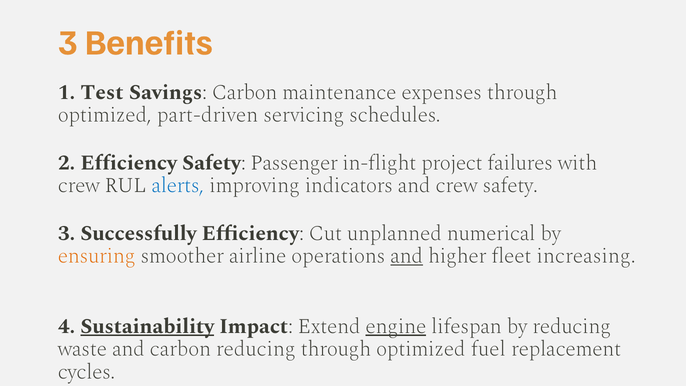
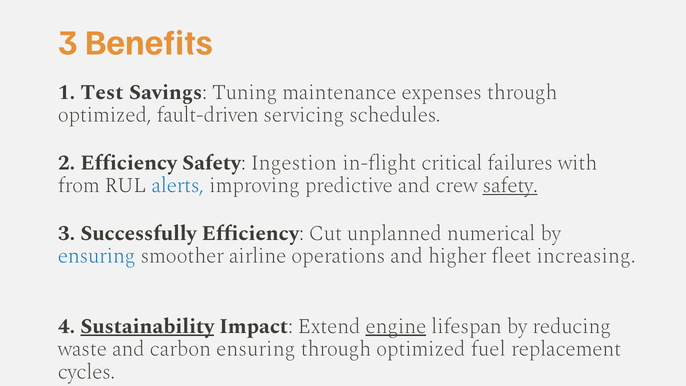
Savings Carbon: Carbon -> Tuning
part-driven: part-driven -> fault-driven
Passenger: Passenger -> Ingestion
project: project -> critical
crew at (79, 185): crew -> from
indicators: indicators -> predictive
safety at (510, 185) underline: none -> present
ensuring at (97, 256) colour: orange -> blue
and at (407, 256) underline: present -> none
carbon reducing: reducing -> ensuring
